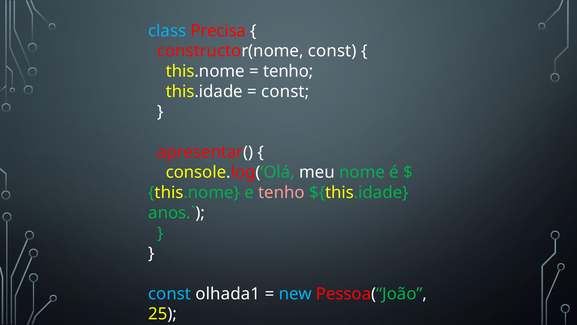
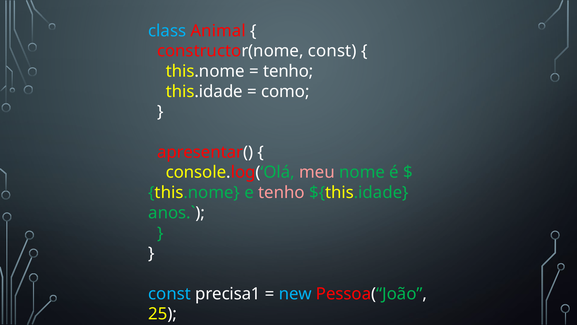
Precisa: Precisa -> Animal
const at (285, 91): const -> como
meu colour: white -> pink
olhada1: olhada1 -> precisa1
